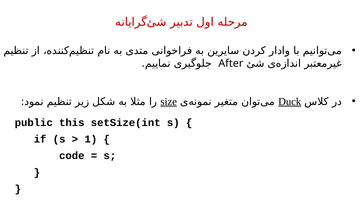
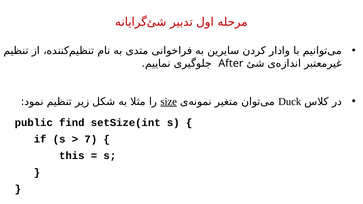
Duck underline: present -> none
this: this -> find
1: 1 -> 7
code: code -> this
